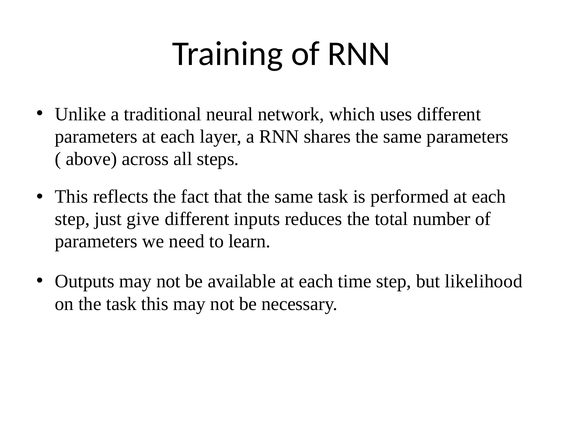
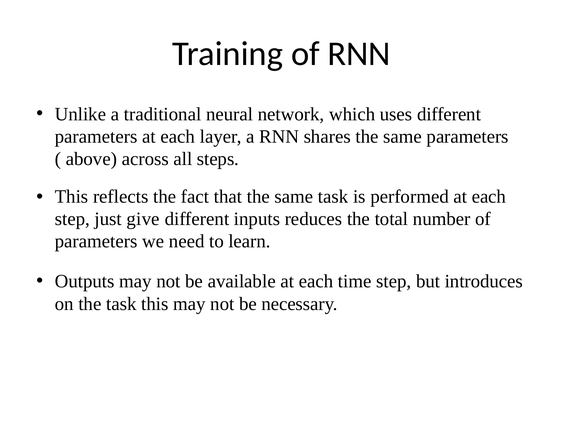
likelihood: likelihood -> introduces
